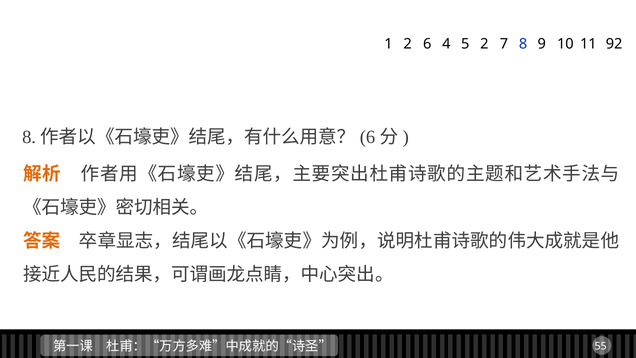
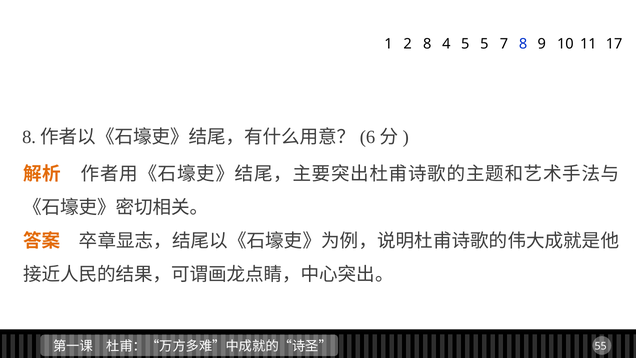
2 6: 6 -> 8
5 2: 2 -> 5
92: 92 -> 17
